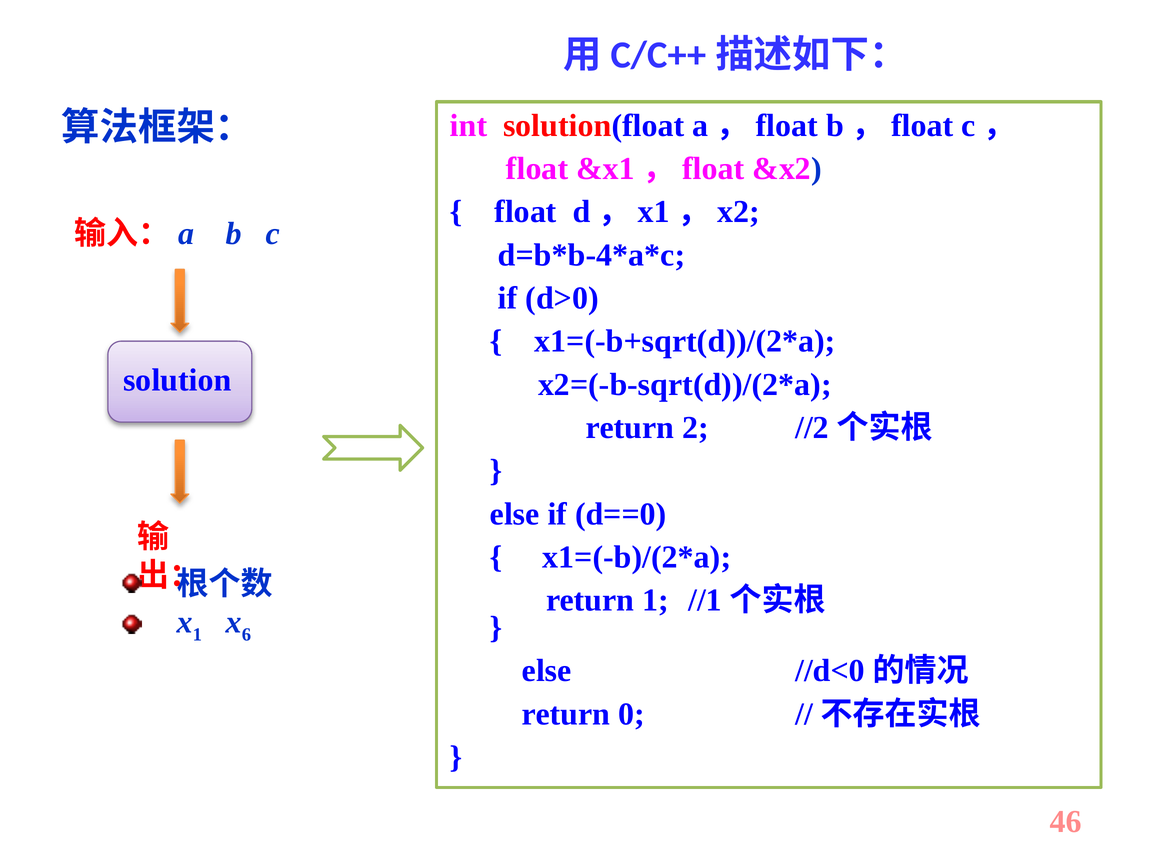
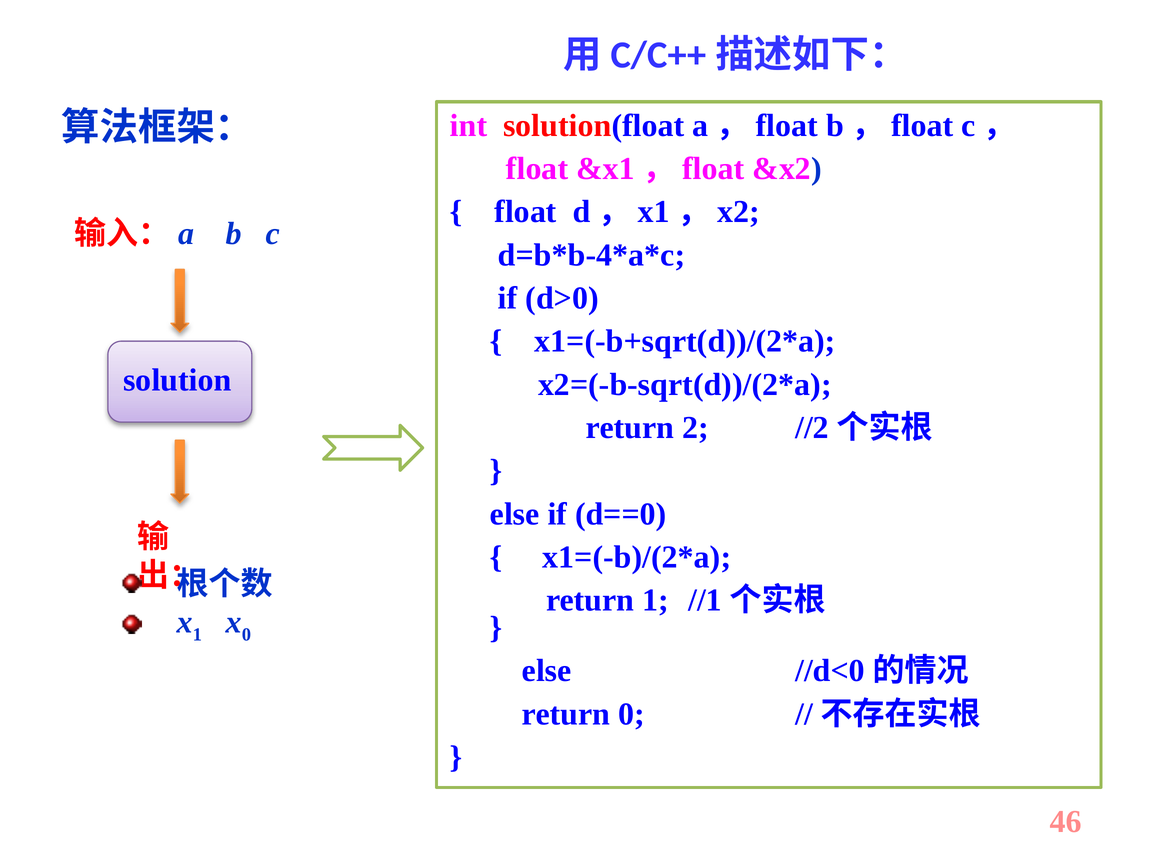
6 at (246, 635): 6 -> 0
